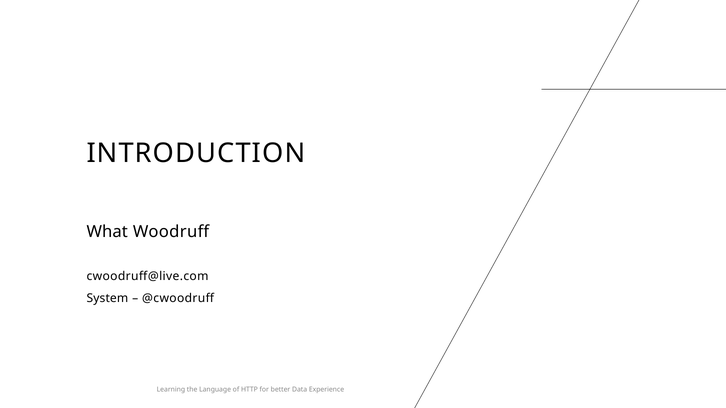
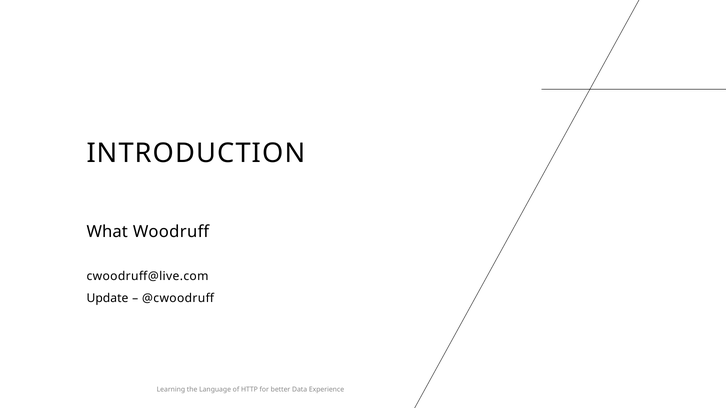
System: System -> Update
